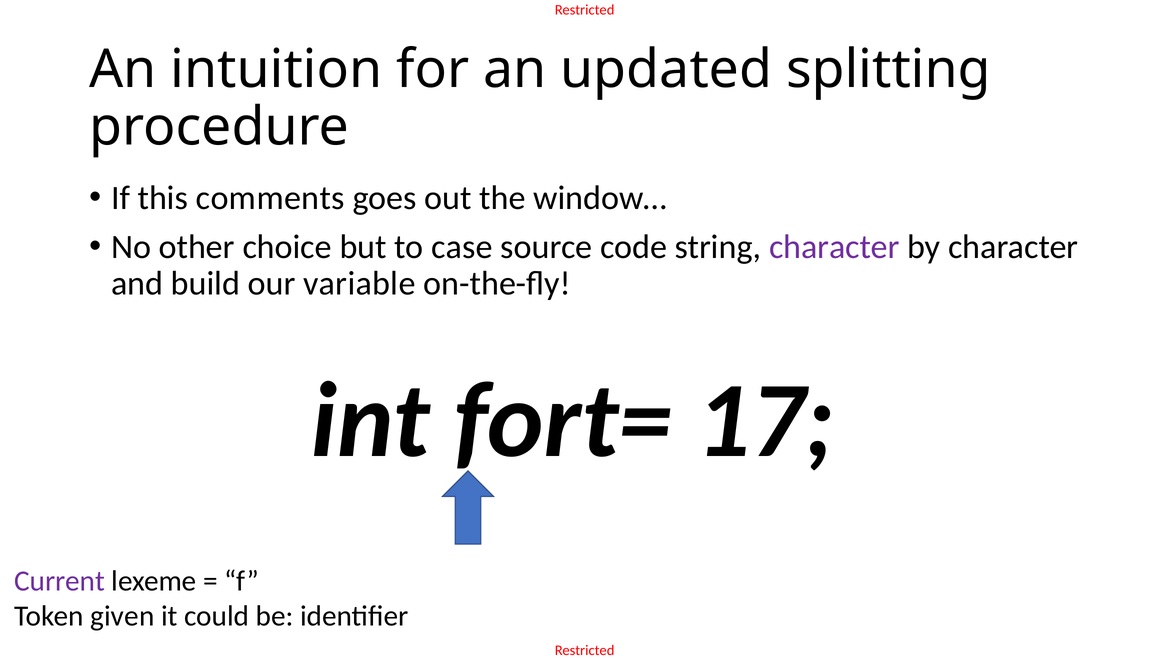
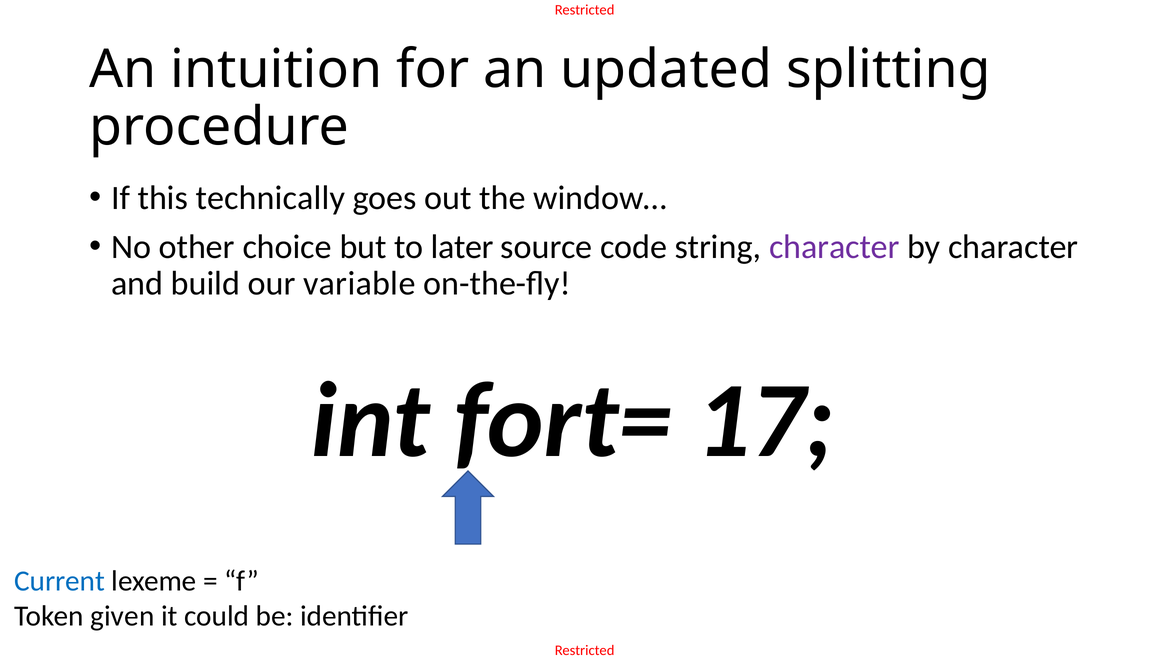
comments: comments -> technically
case: case -> later
Current colour: purple -> blue
